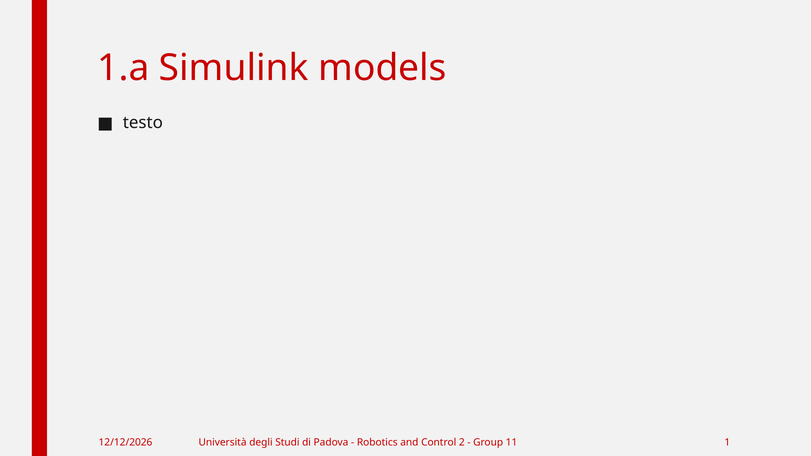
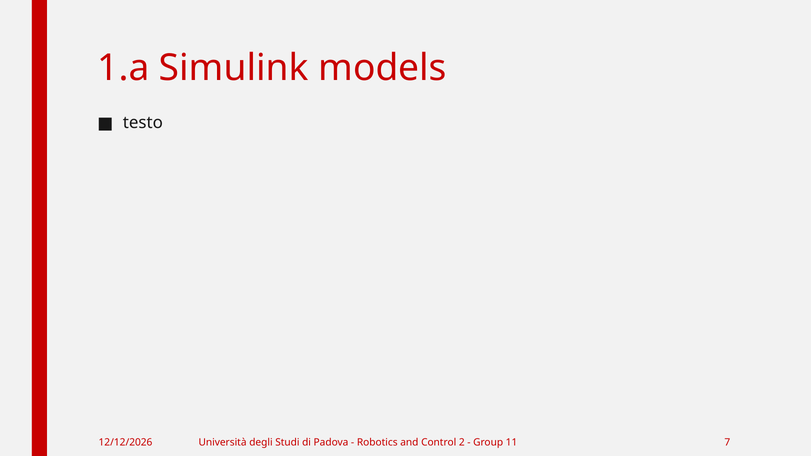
1: 1 -> 7
